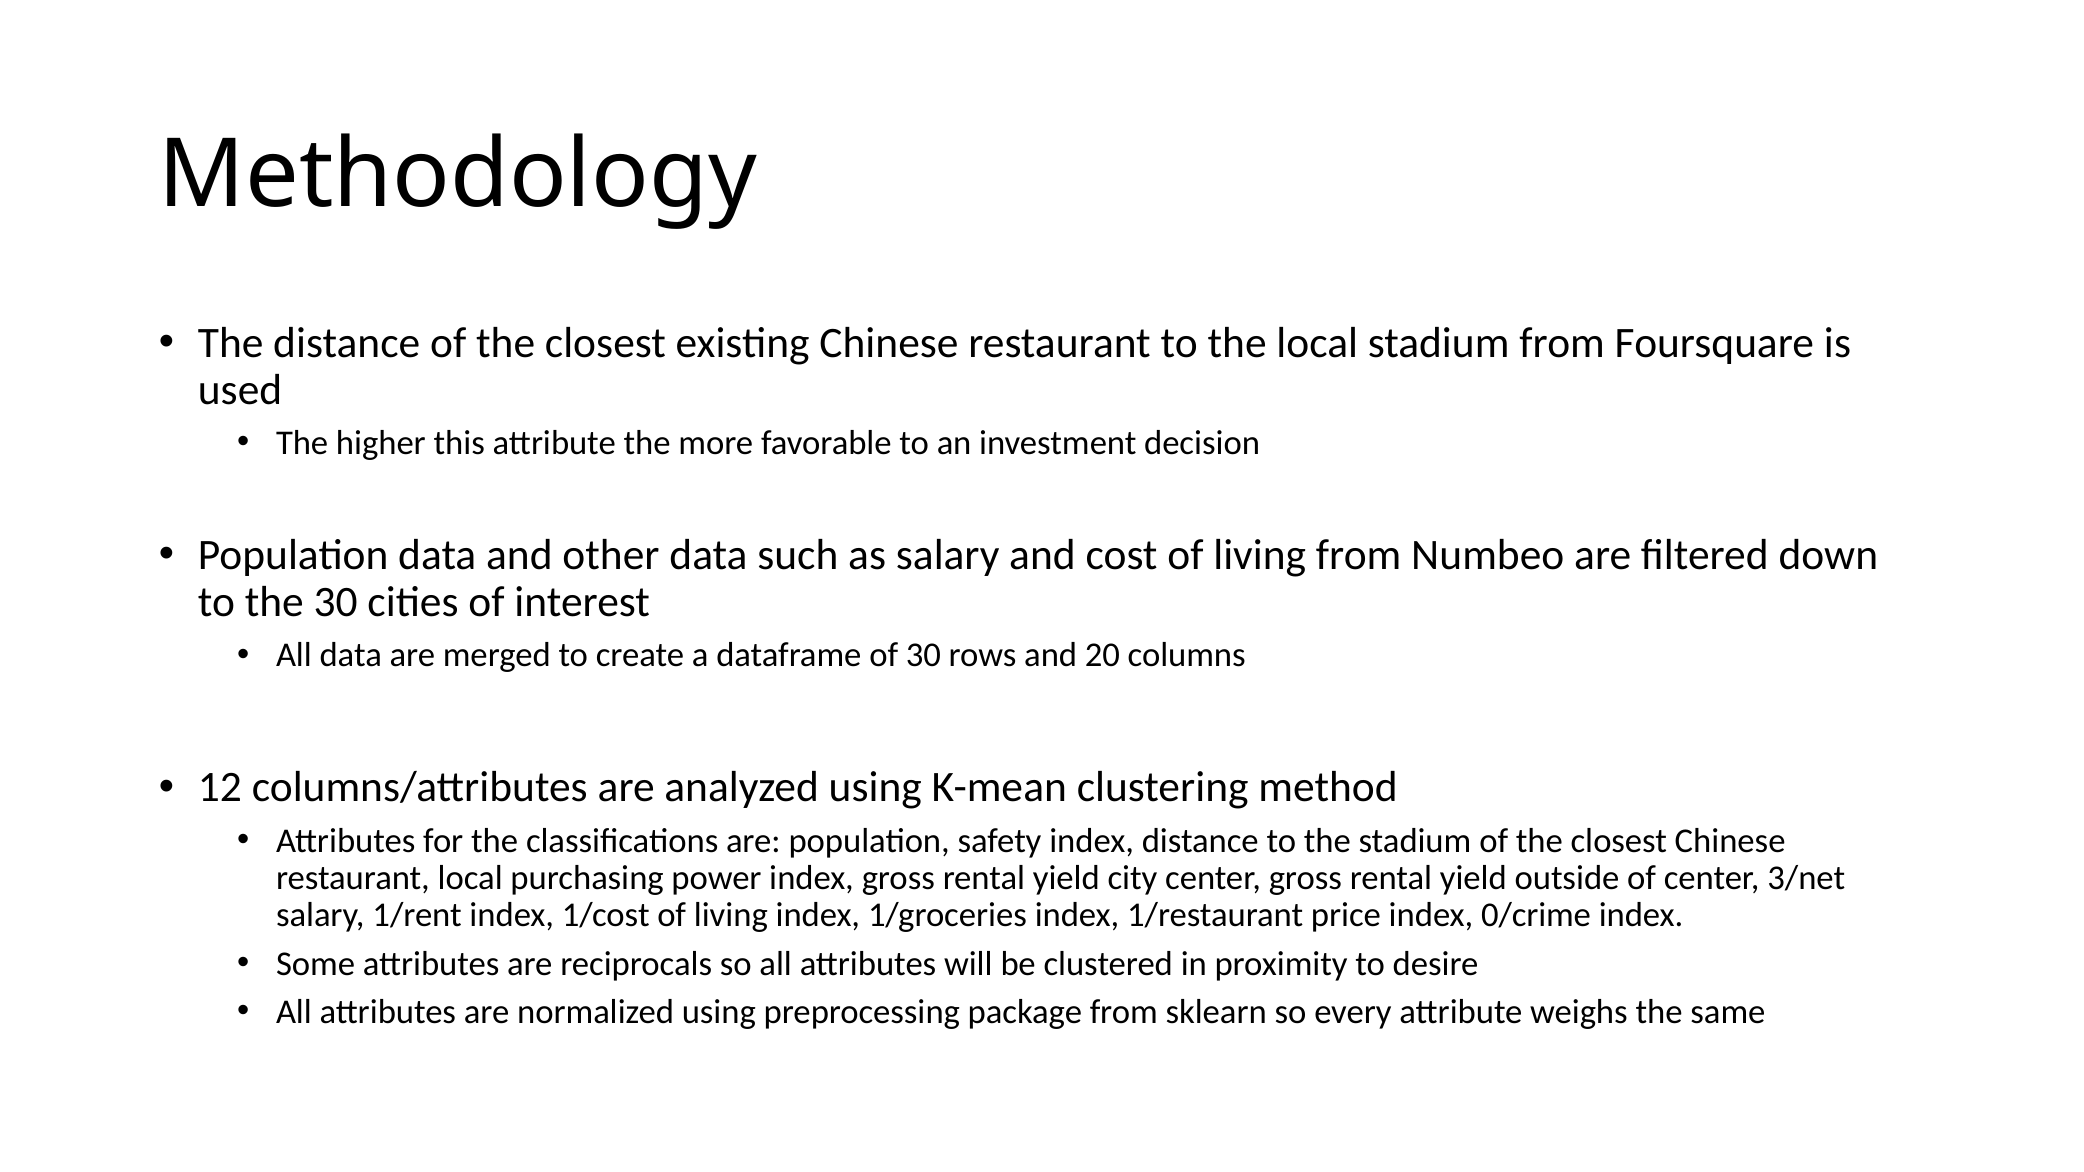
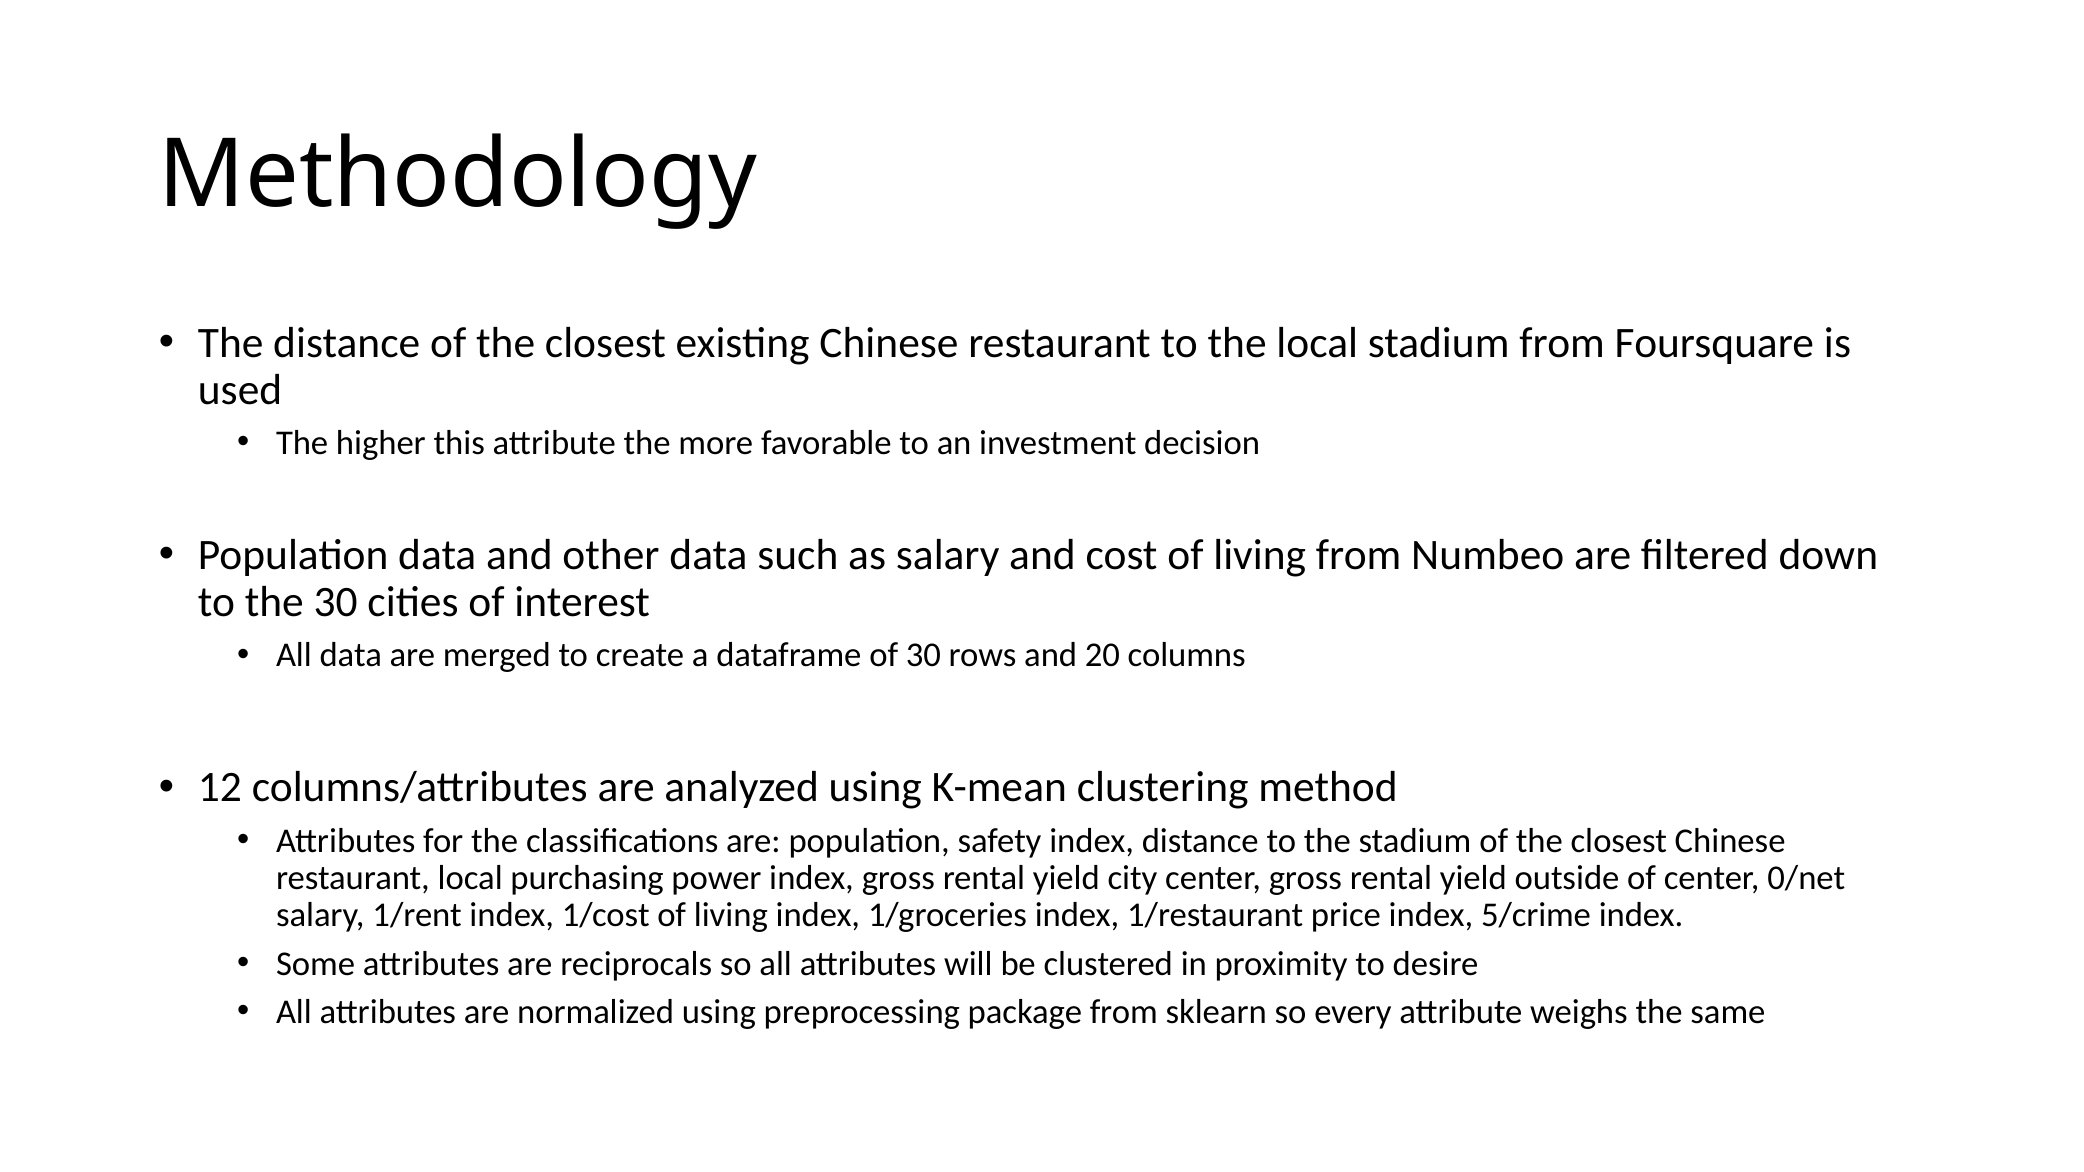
3/net: 3/net -> 0/net
0/crime: 0/crime -> 5/crime
